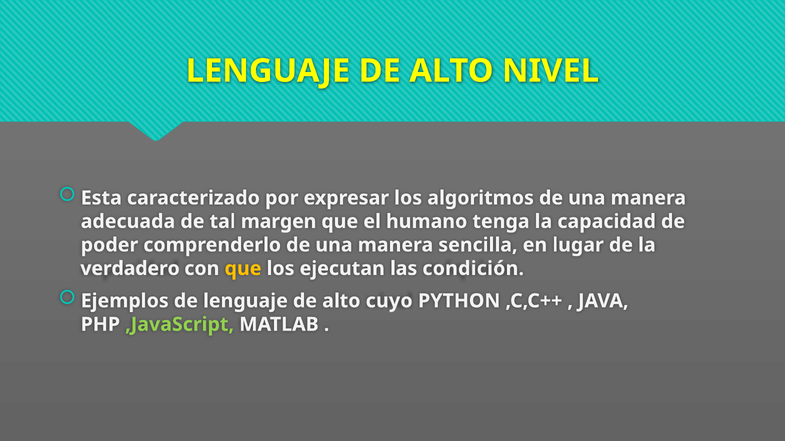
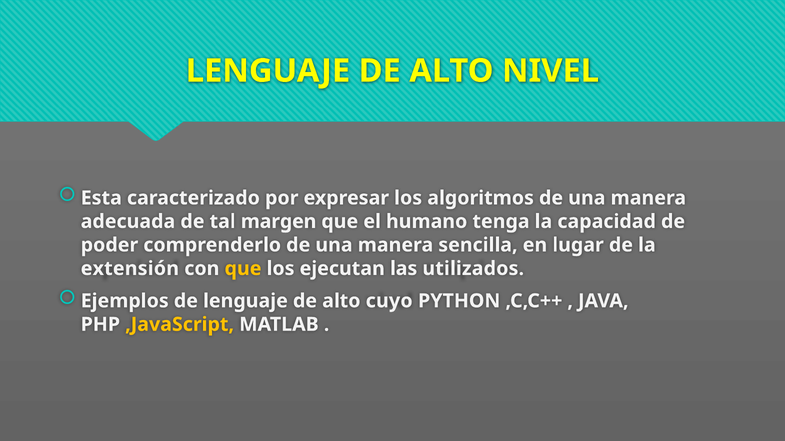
verdadero: verdadero -> extensión
condición: condición -> utilizados
,JavaScript colour: light green -> yellow
